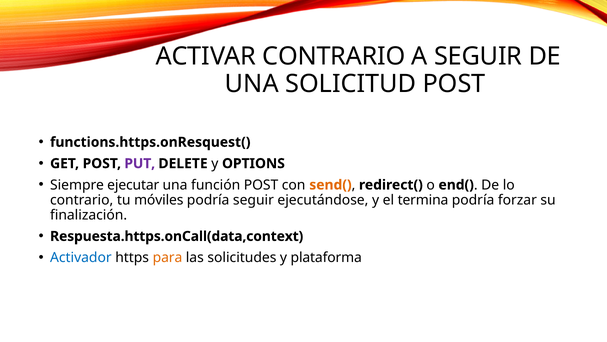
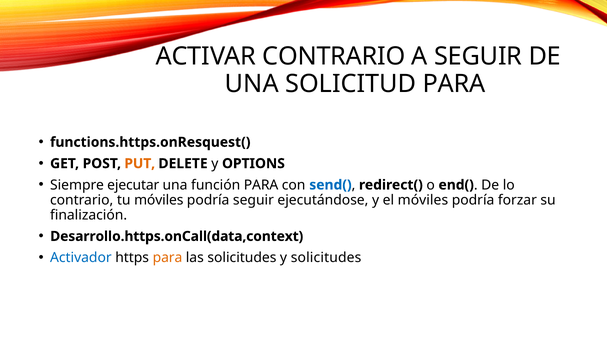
SOLICITUD POST: POST -> PARA
PUT colour: purple -> orange
función POST: POST -> PARA
send( colour: orange -> blue
el termina: termina -> móviles
Respuesta.https.onCall(data,context: Respuesta.https.onCall(data,context -> Desarrollo.https.onCall(data,context
y plataforma: plataforma -> solicitudes
